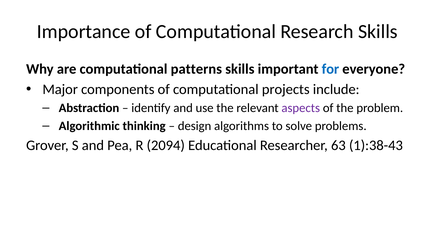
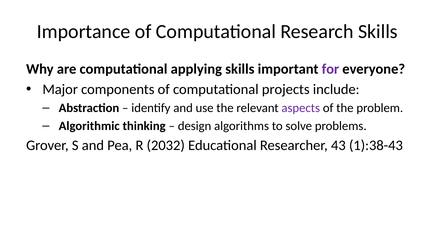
patterns: patterns -> applying
for colour: blue -> purple
2094: 2094 -> 2032
63: 63 -> 43
